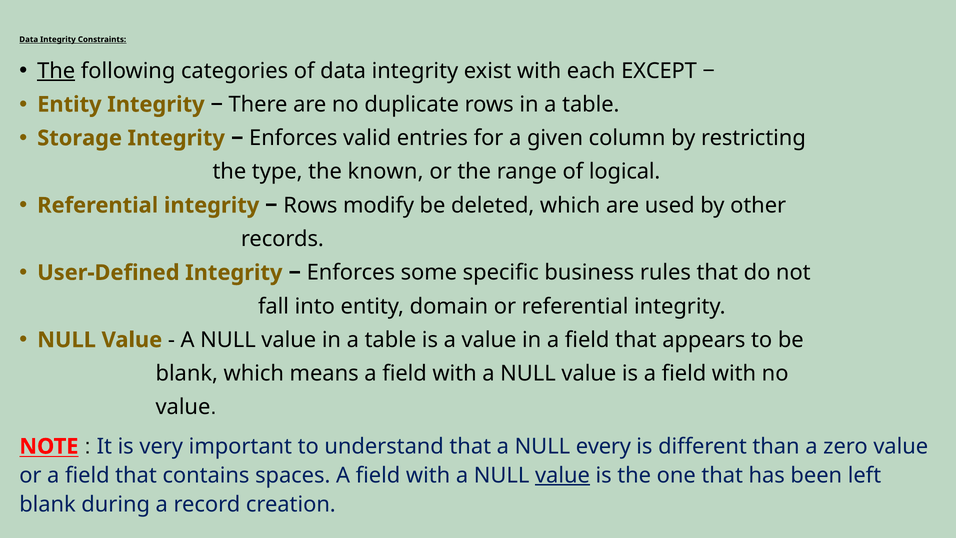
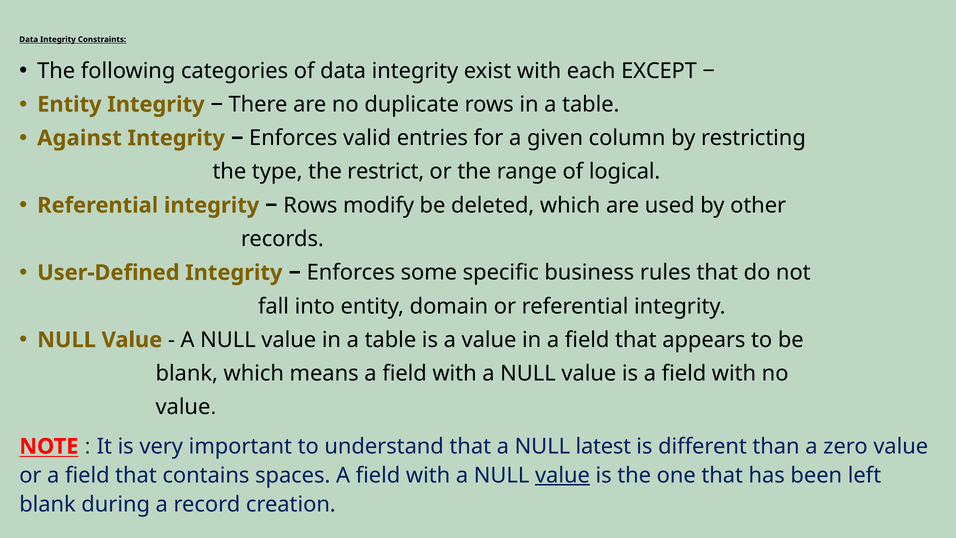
The at (56, 71) underline: present -> none
Storage: Storage -> Against
known: known -> restrict
every: every -> latest
